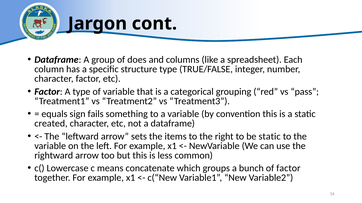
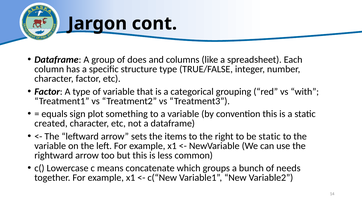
pass: pass -> with
fails: fails -> plot
of factor: factor -> needs
